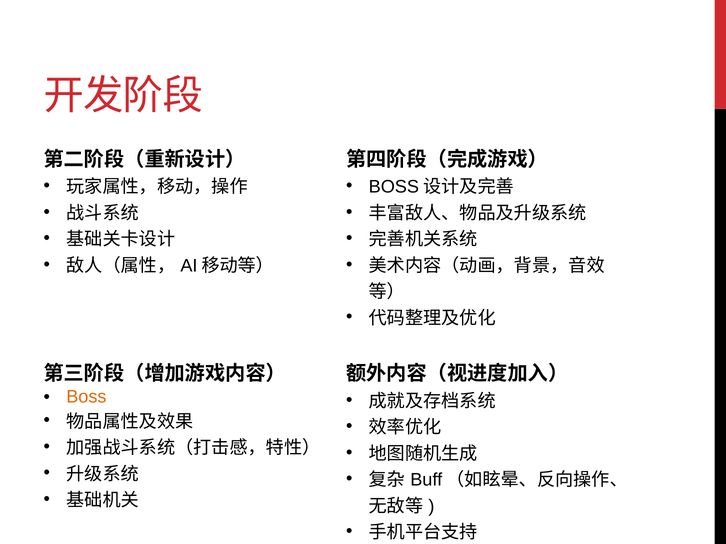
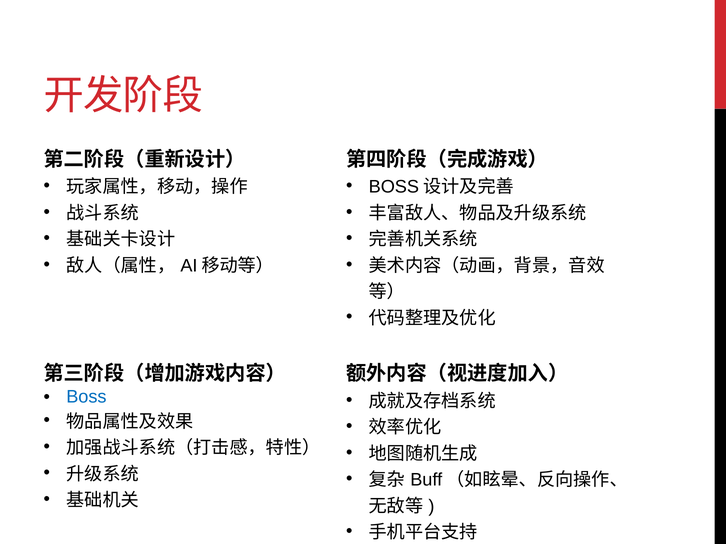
Boss colour: orange -> blue
